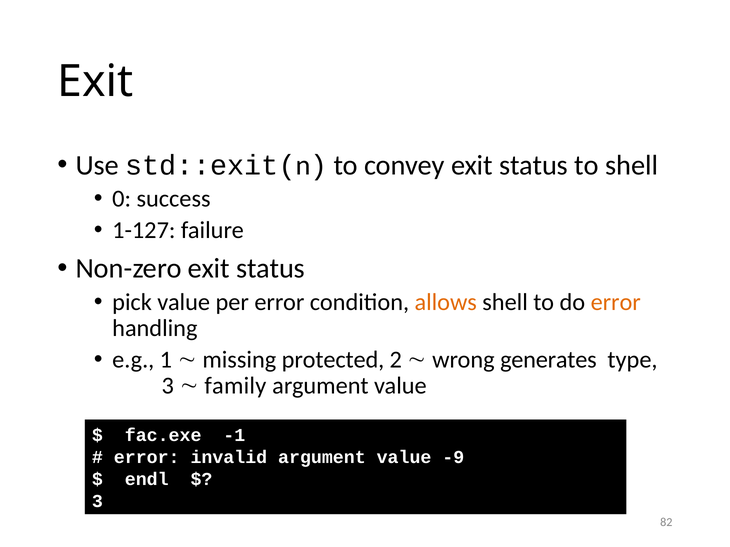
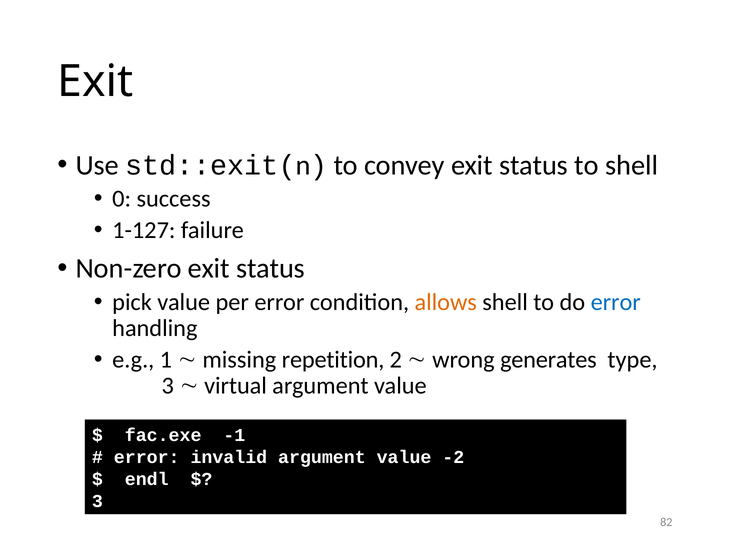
error at (616, 302) colour: orange -> blue
protected: protected -> repetition
family: family -> virtual
-9: -9 -> -2
